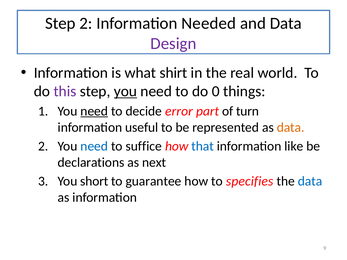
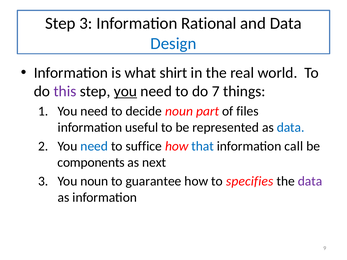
Step 2: 2 -> 3
Needed: Needed -> Rational
Design colour: purple -> blue
0: 0 -> 7
need at (94, 111) underline: present -> none
decide error: error -> noun
turn: turn -> files
data at (291, 127) colour: orange -> blue
like: like -> call
declarations: declarations -> components
You short: short -> noun
data at (310, 181) colour: blue -> purple
